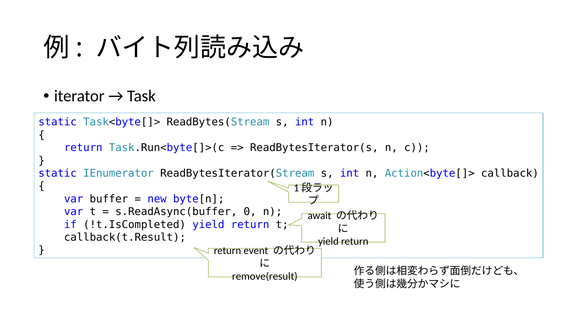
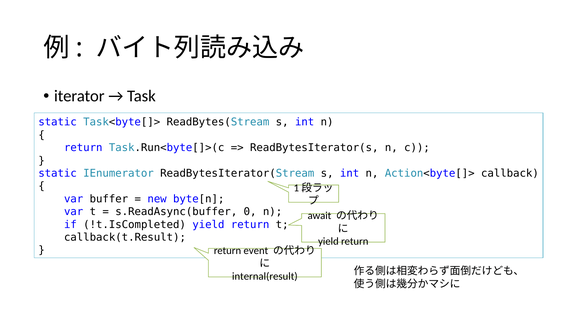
remove(result: remove(result -> internal(result
